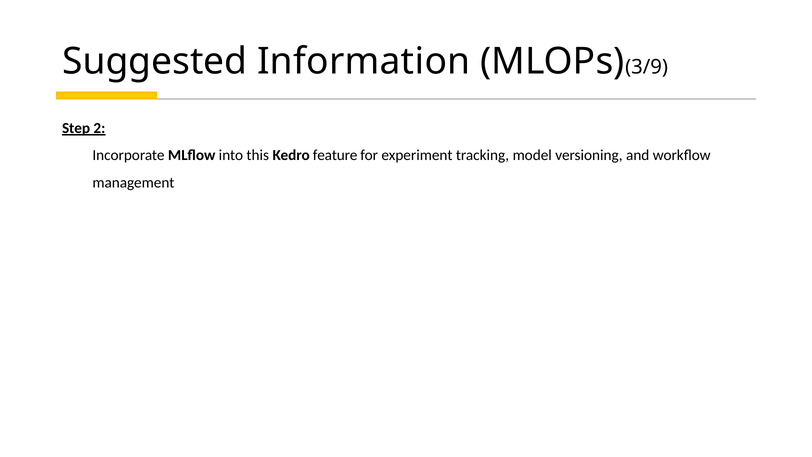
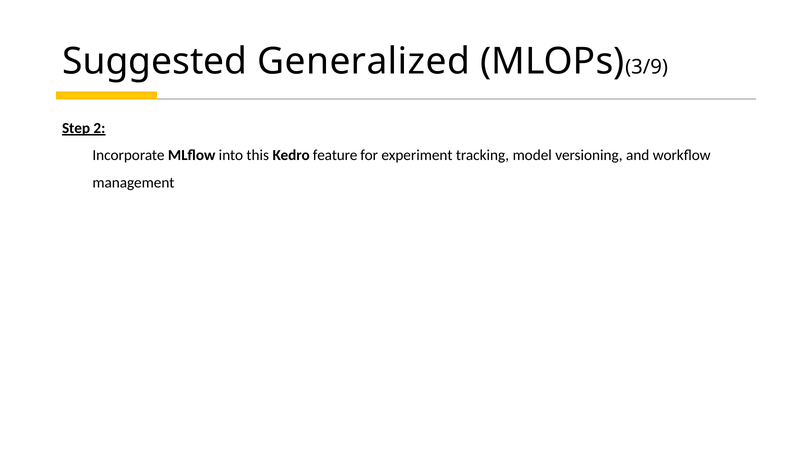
Information: Information -> Generalized
